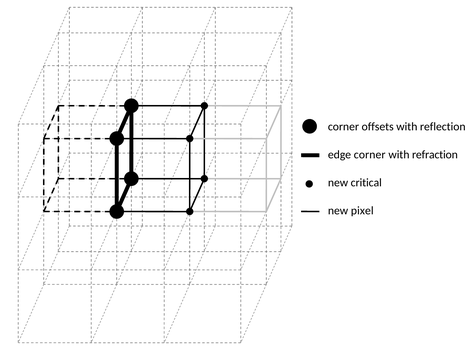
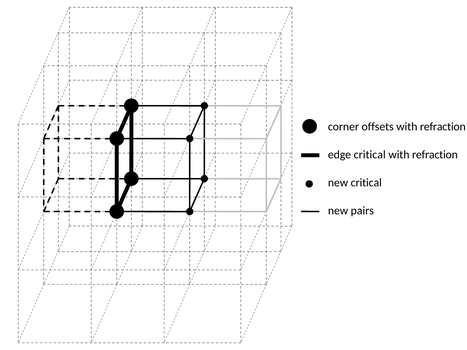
reflection at (443, 127): reflection -> refraction
edge corner: corner -> critical
pixel: pixel -> pairs
